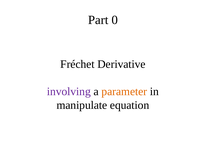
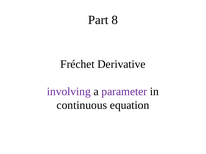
0: 0 -> 8
parameter colour: orange -> purple
manipulate: manipulate -> continuous
